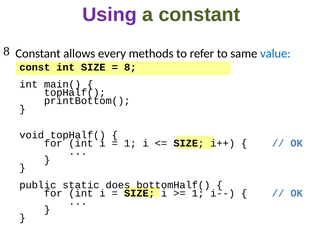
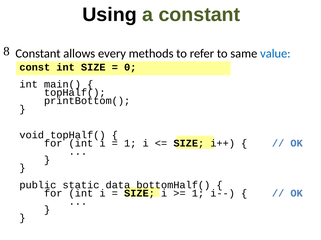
Using colour: purple -> black
8: 8 -> 0
does: does -> data
